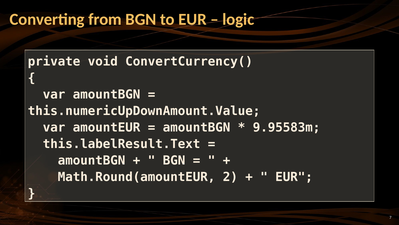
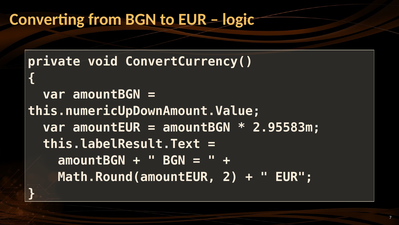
9.95583m: 9.95583m -> 2.95583m
